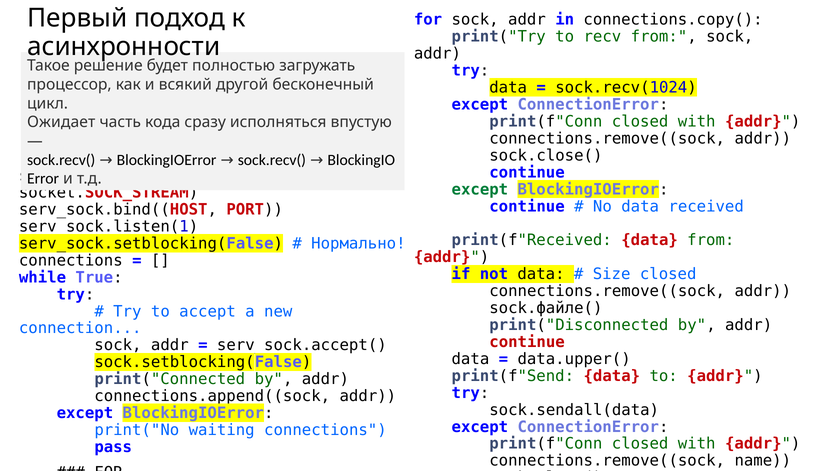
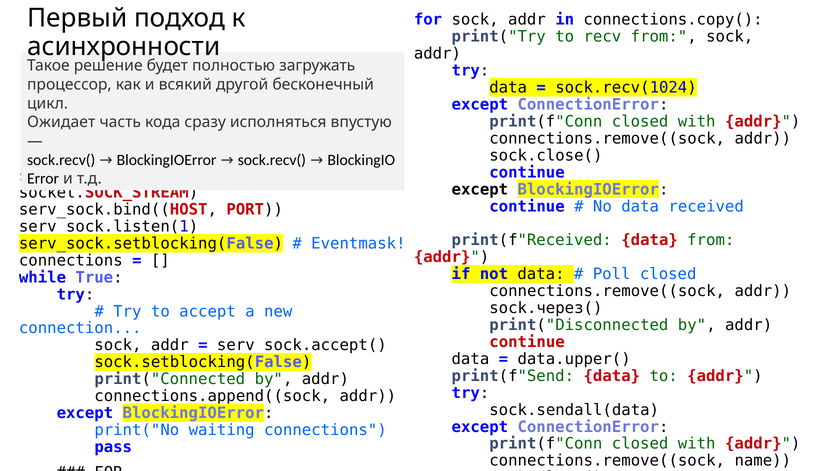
except at (480, 189) colour: green -> black
Нормально: Нормально -> Eventmask
Size: Size -> Poll
sock.файле(: sock.файле( -> sock.через(
